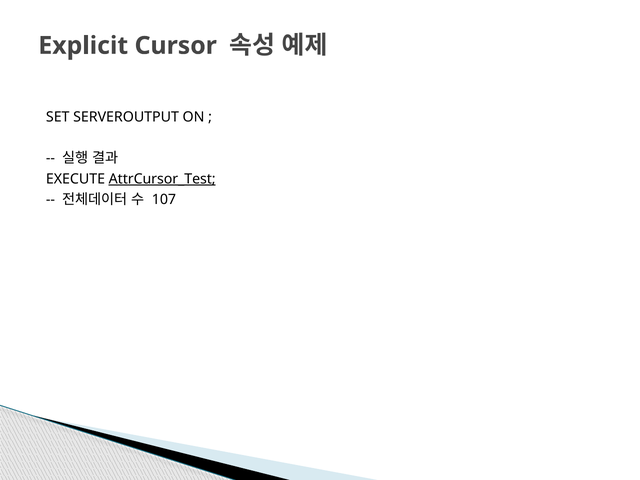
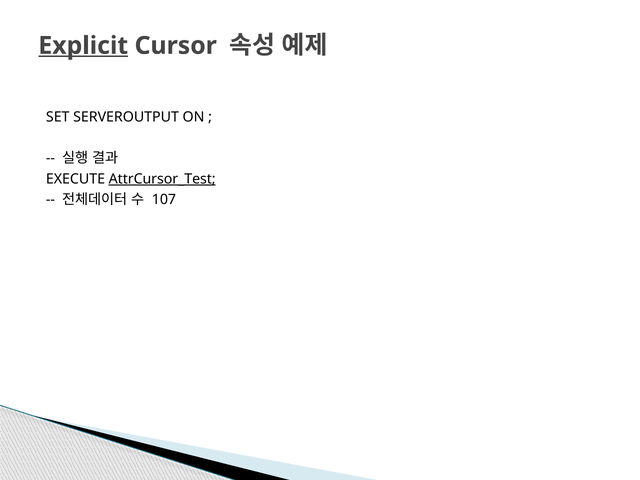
Explicit underline: none -> present
